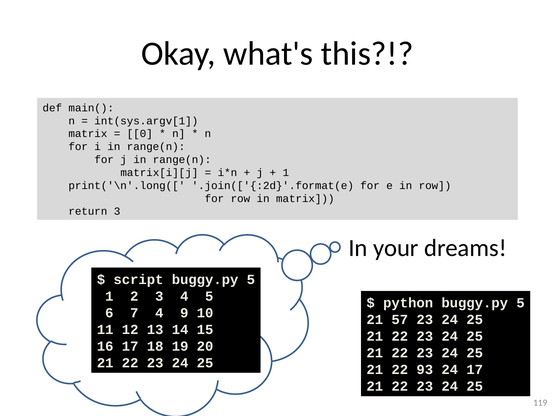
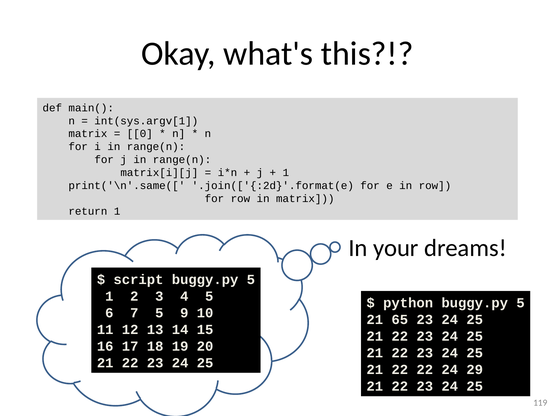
print('\n'.long([: print('\n'.long([ -> print('\n'.same([
return 3: 3 -> 1
7 4: 4 -> 5
57: 57 -> 65
22 93: 93 -> 22
24 17: 17 -> 29
